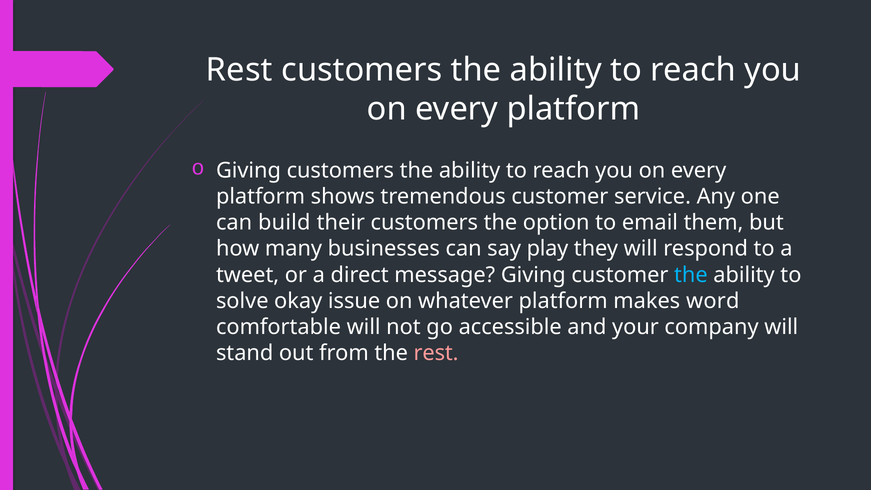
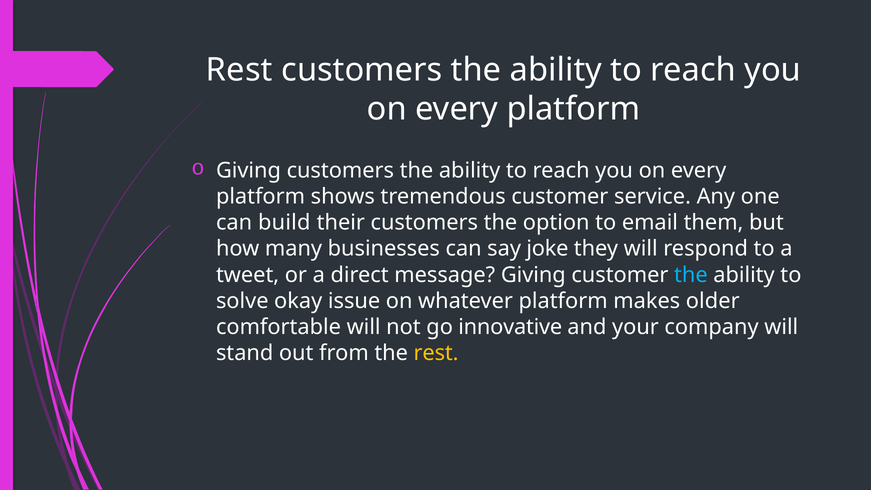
play: play -> joke
word: word -> older
accessible: accessible -> innovative
rest at (436, 353) colour: pink -> yellow
